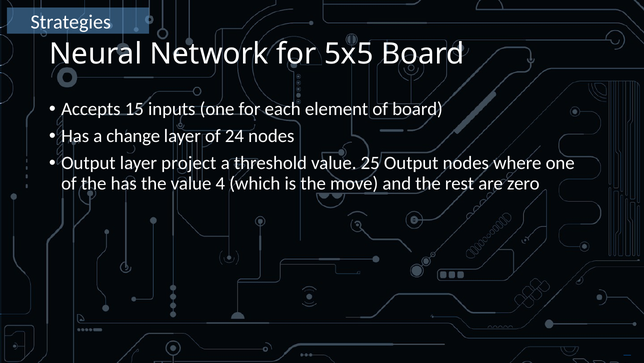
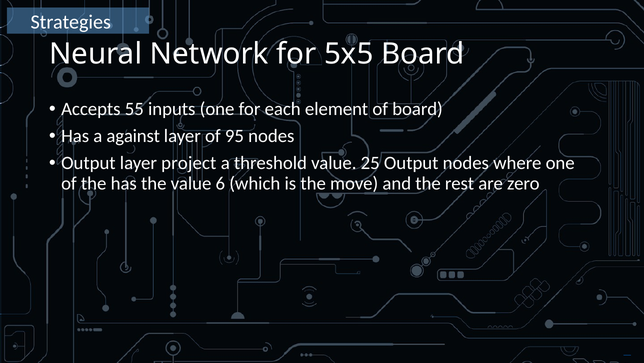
15: 15 -> 55
change: change -> against
24: 24 -> 95
4: 4 -> 6
